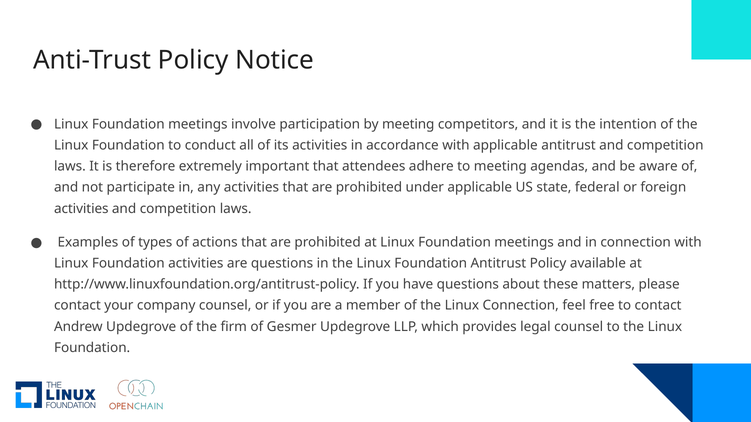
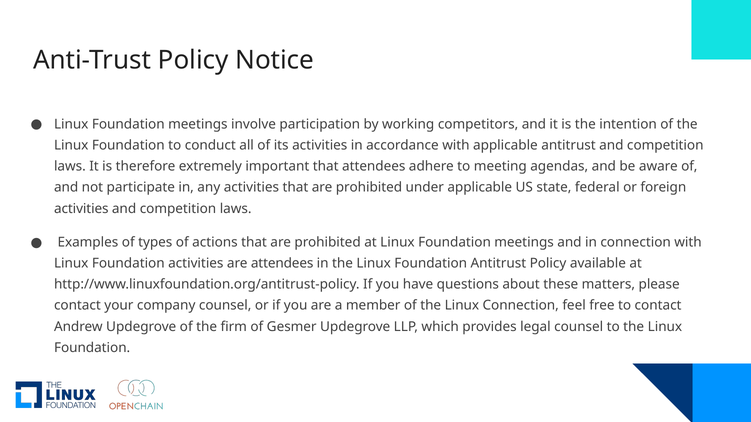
by meeting: meeting -> working
are questions: questions -> attendees
